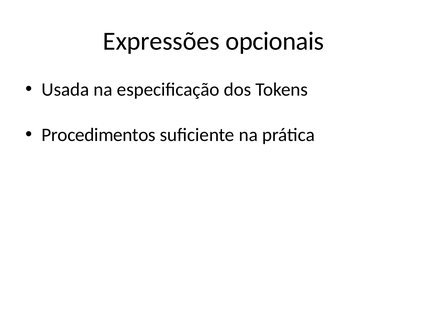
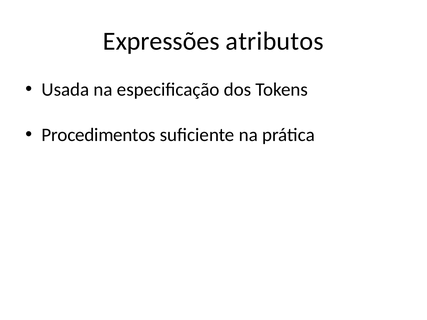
opcionais: opcionais -> atributos
